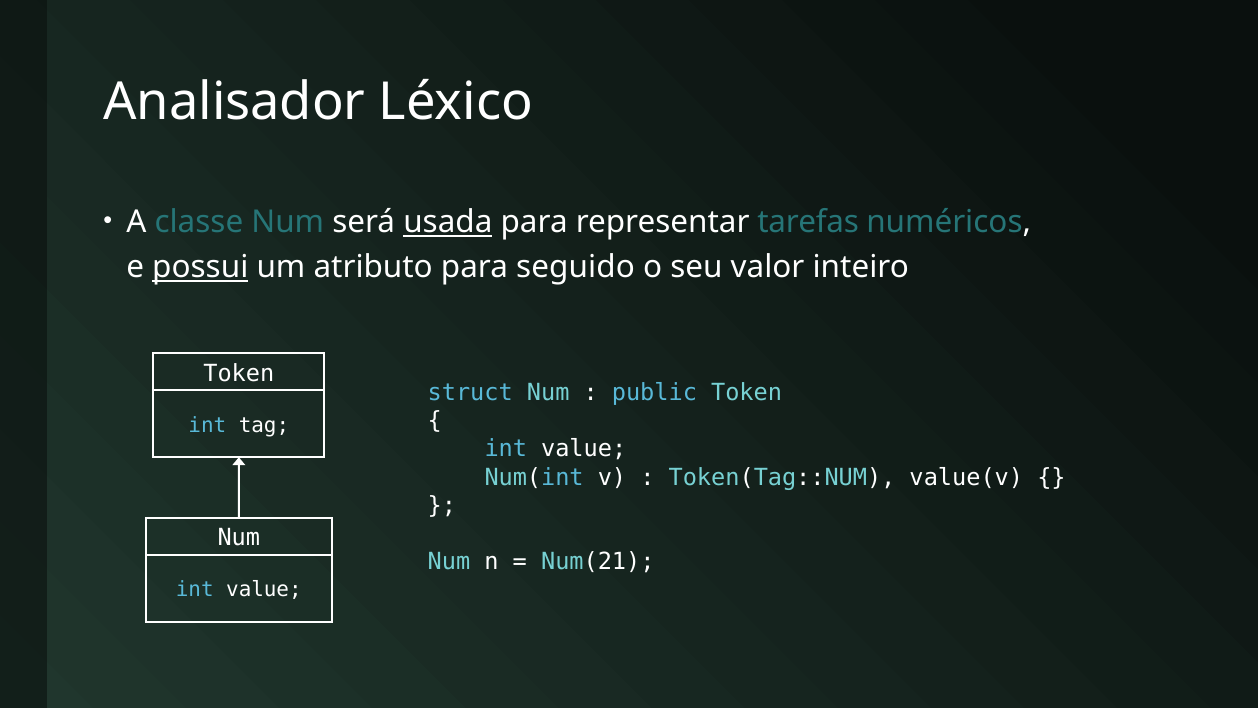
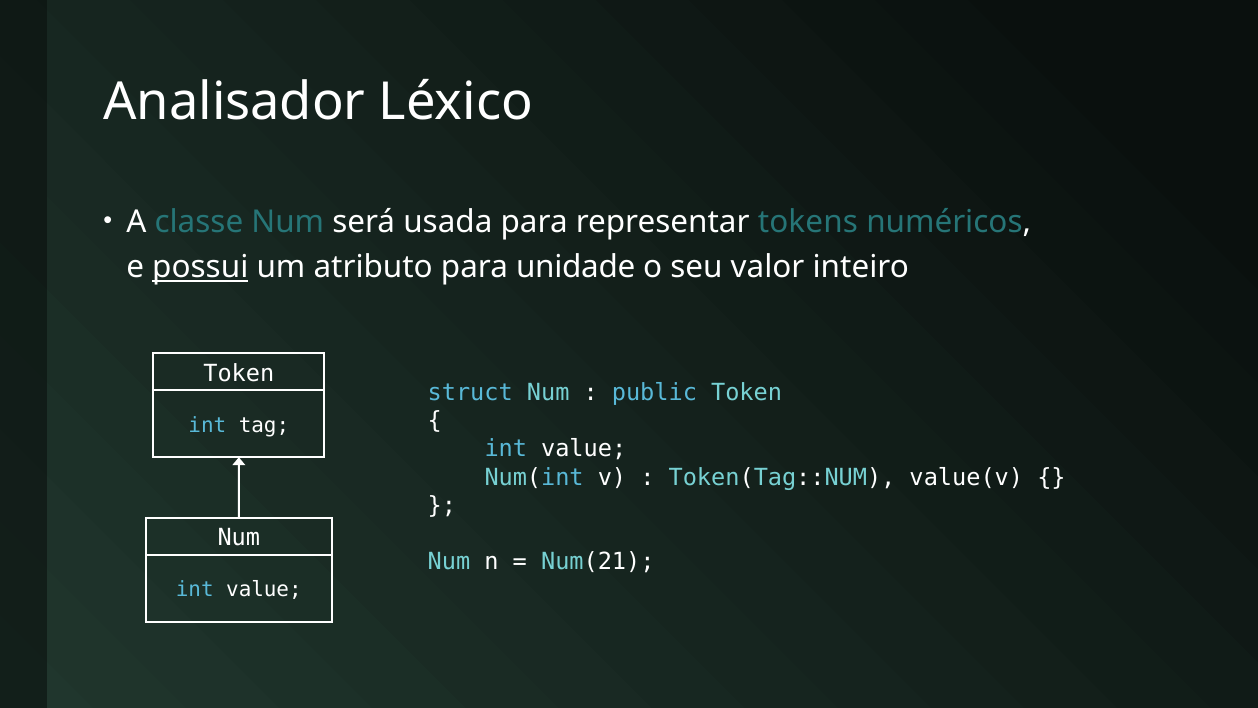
usada underline: present -> none
tarefas: tarefas -> tokens
seguido: seguido -> unidade
